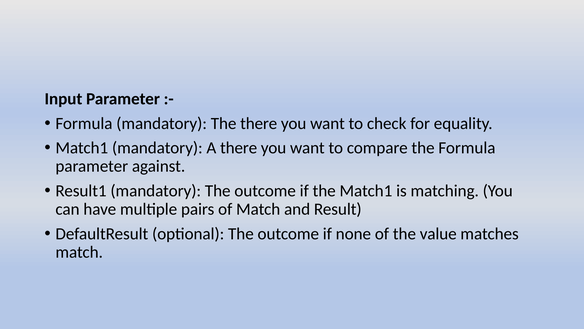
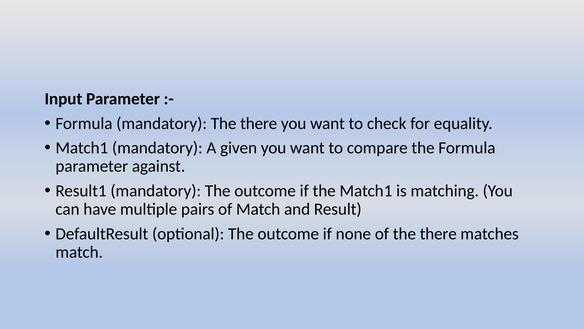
A there: there -> given
of the value: value -> there
